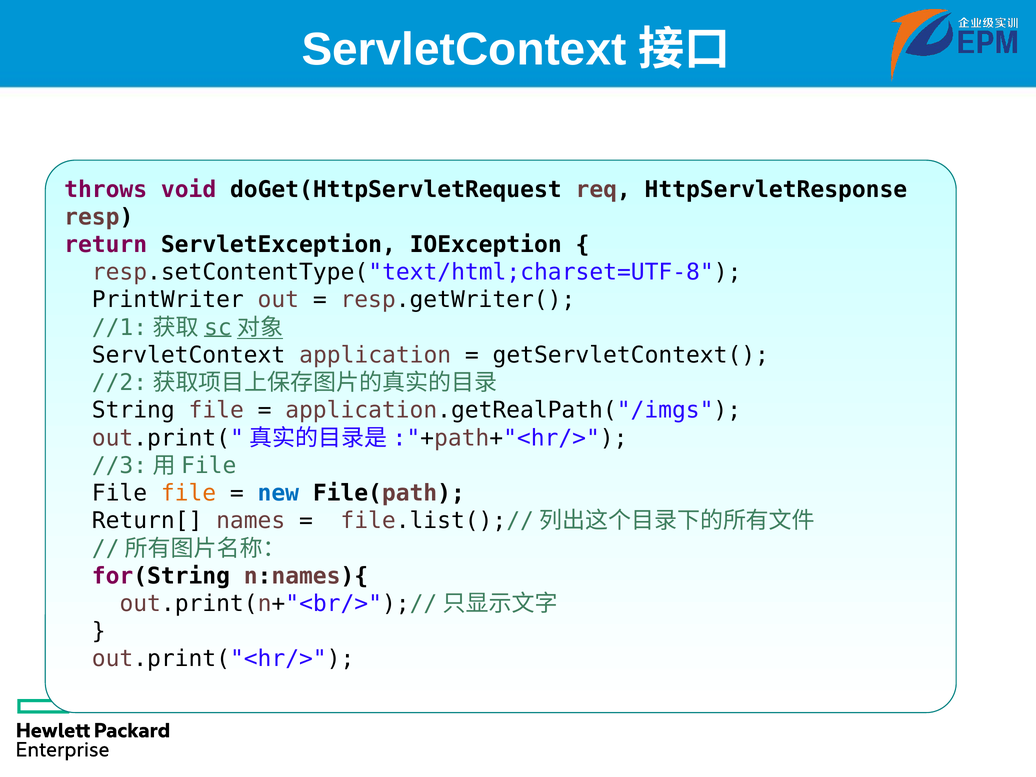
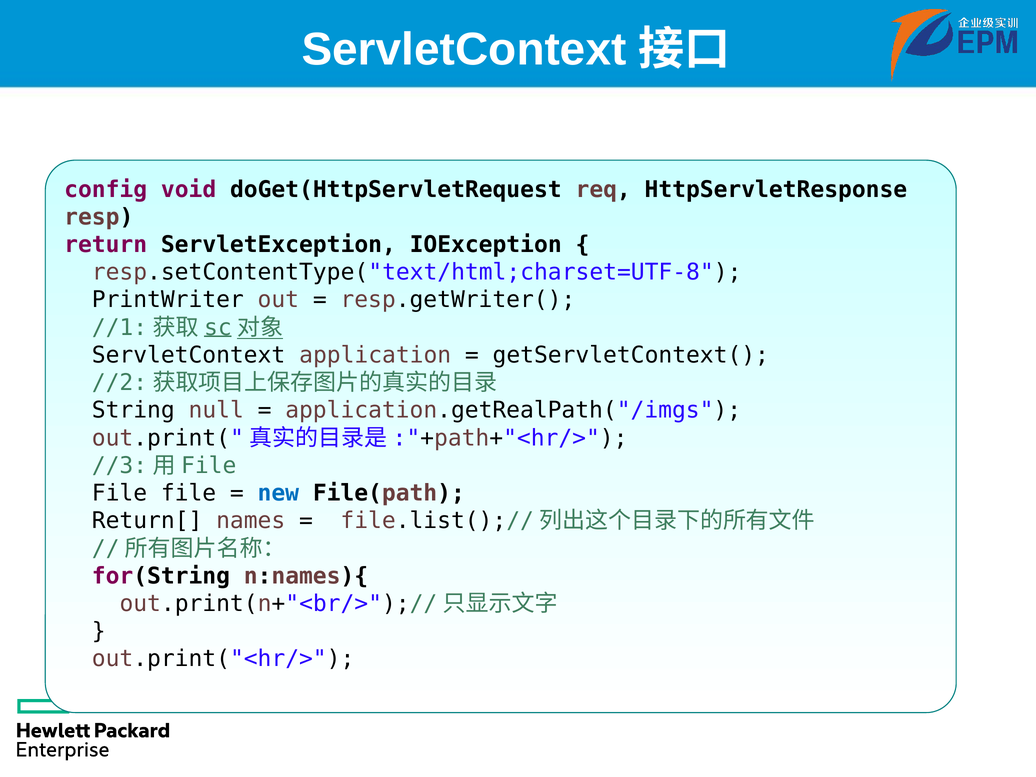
throws: throws -> config
String file: file -> null
file at (189, 493) colour: orange -> black
